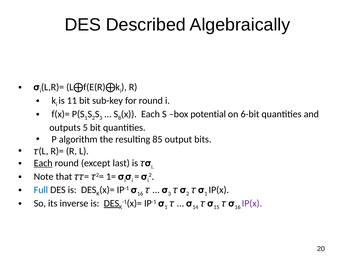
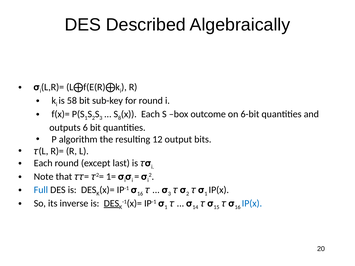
11: 11 -> 58
potential: potential -> outcome
5: 5 -> 6
85: 85 -> 12
Each at (43, 163) underline: present -> none
IP(x at (252, 204) colour: purple -> blue
